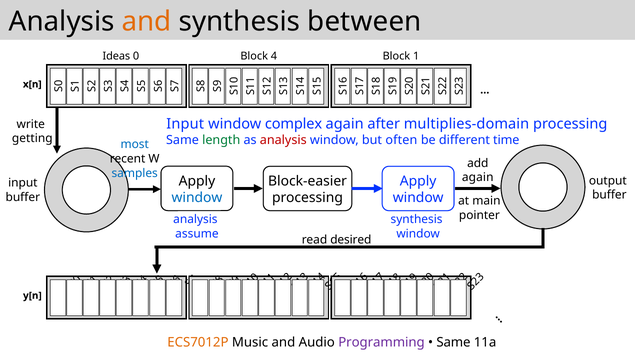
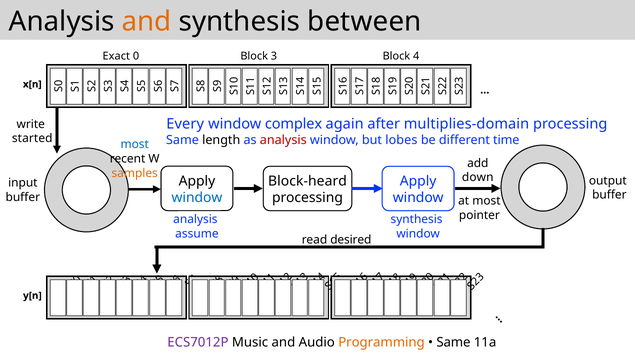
Ideas: Ideas -> Exact
Block 4: 4 -> 3
Block 1: 1 -> 4
Input at (185, 124): Input -> Every
getting: getting -> started
length colour: green -> black
often: often -> lobes
samples colour: blue -> orange
again at (478, 178): again -> down
Block-easier: Block-easier -> Block-heard
at main: main -> most
ECS7012P colour: orange -> purple
Programming colour: purple -> orange
